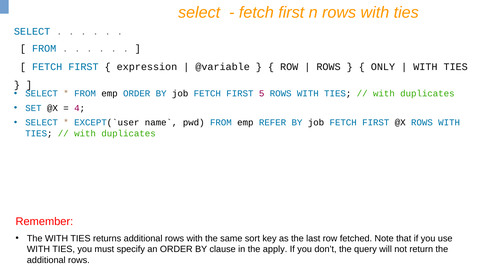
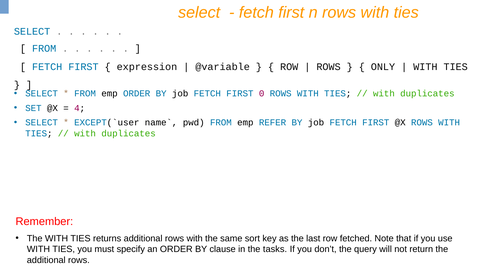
5: 5 -> 0
apply: apply -> tasks
